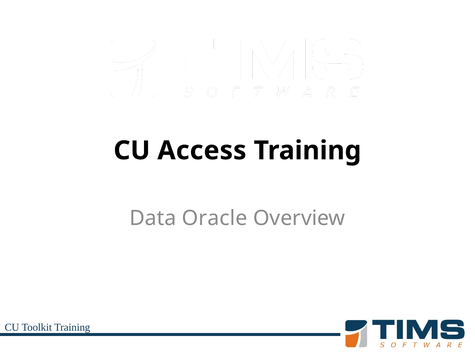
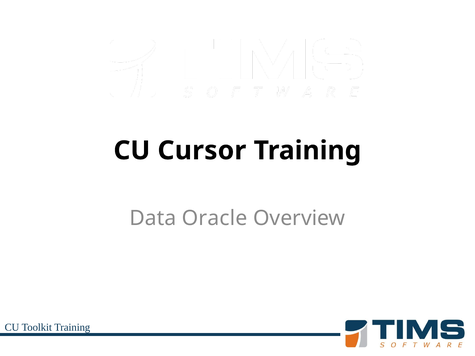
Access: Access -> Cursor
